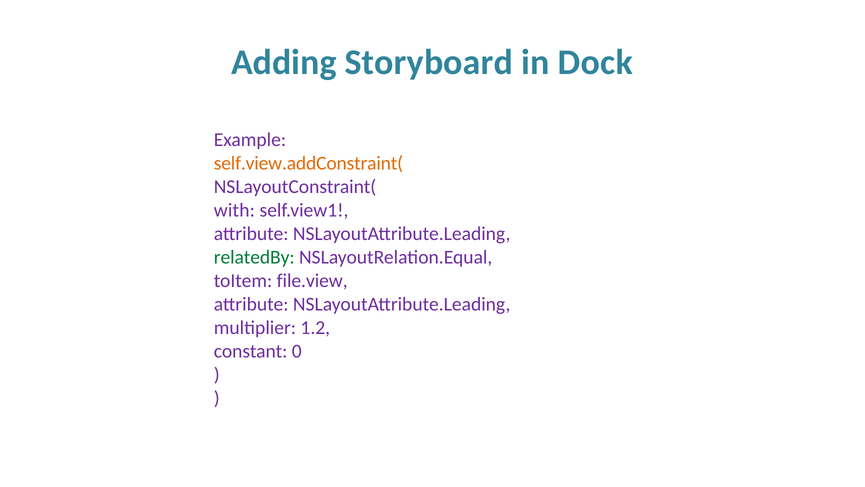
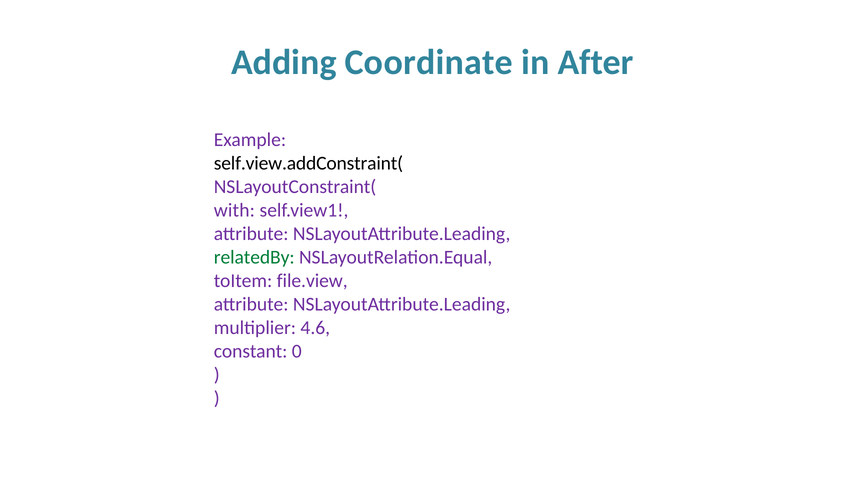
Storyboard: Storyboard -> Coordinate
Dock: Dock -> After
self.view.addConstraint( colour: orange -> black
1.2: 1.2 -> 4.6
